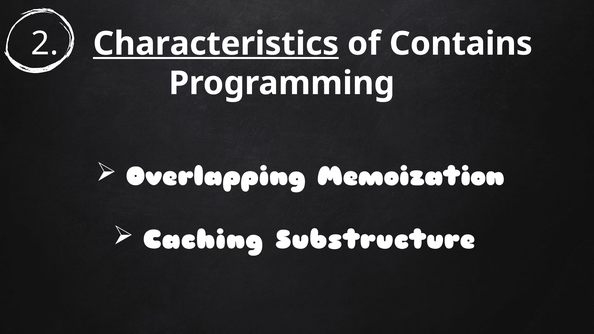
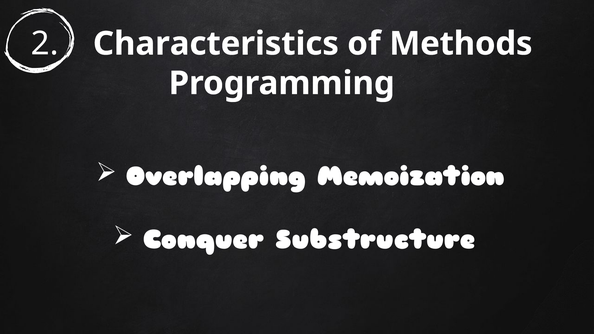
Characteristics underline: present -> none
Contains: Contains -> Methods
Caching: Caching -> Conquer
